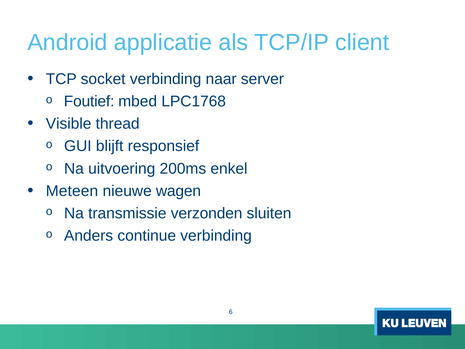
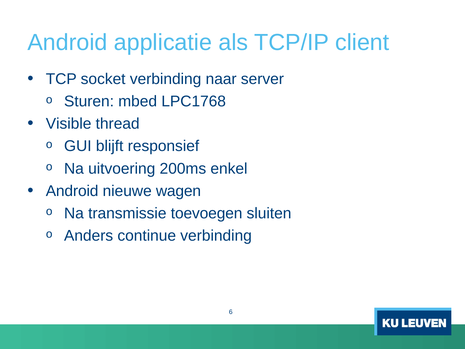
Foutief: Foutief -> Sturen
Meteen at (72, 191): Meteen -> Android
verzonden: verzonden -> toevoegen
